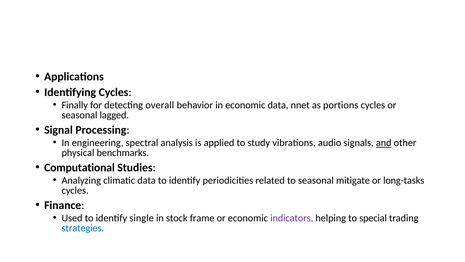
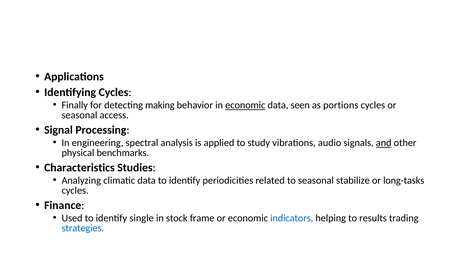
overall: overall -> making
economic at (245, 105) underline: none -> present
nnet: nnet -> seen
lagged: lagged -> access
Computational: Computational -> Characteristics
mitigate: mitigate -> stabilize
indicators colour: purple -> blue
special: special -> results
